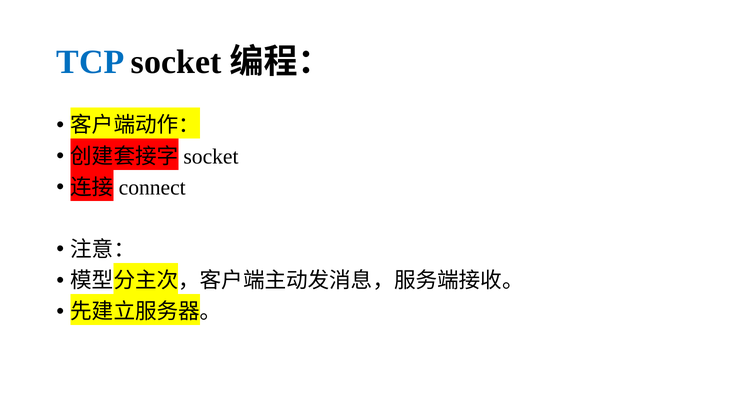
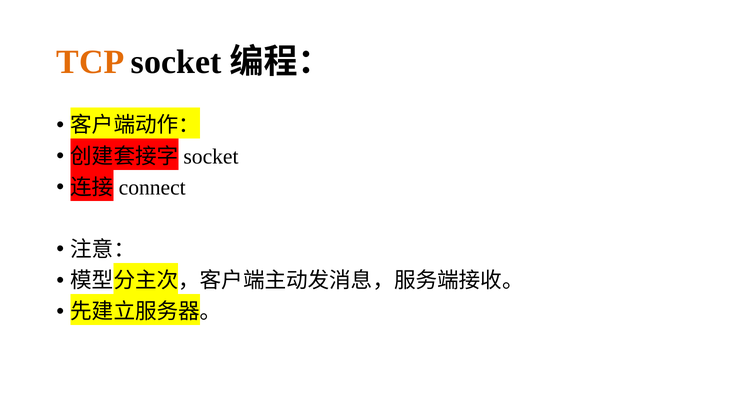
TCP colour: blue -> orange
